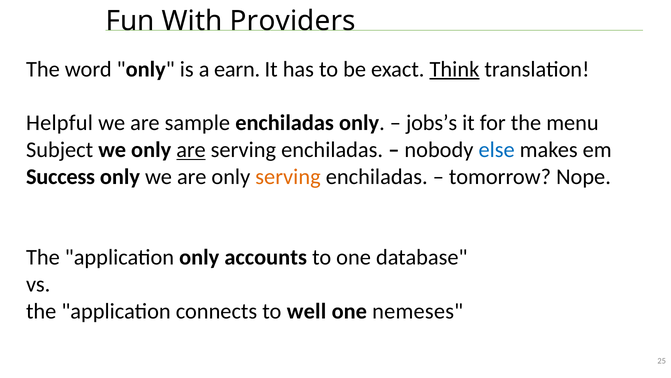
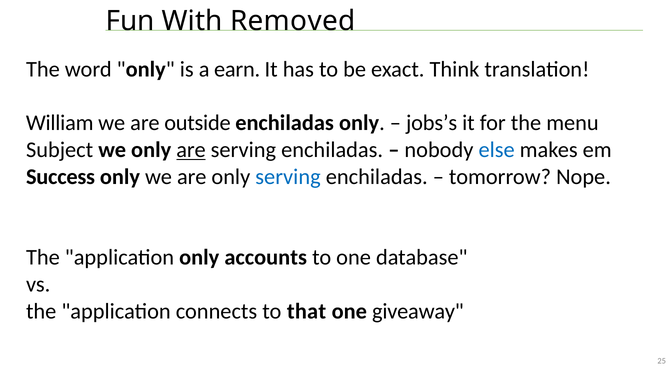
Providers: Providers -> Removed
Think underline: present -> none
Helpful: Helpful -> William
sample: sample -> outside
serving at (288, 177) colour: orange -> blue
well: well -> that
nemeses: nemeses -> giveaway
